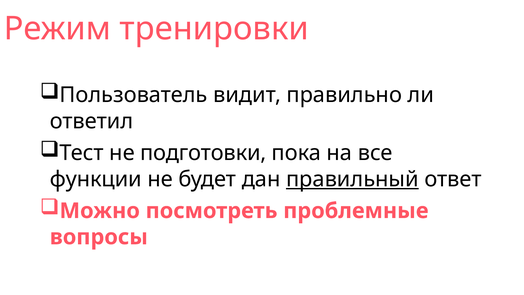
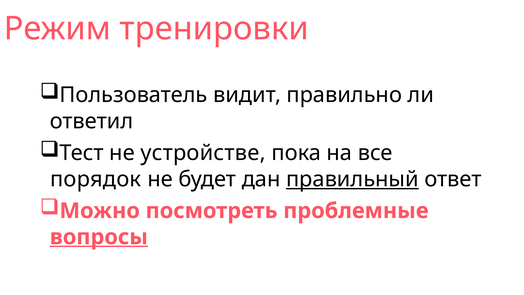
подготовки: подготовки -> устройстве
функции: функции -> порядок
вопросы underline: none -> present
